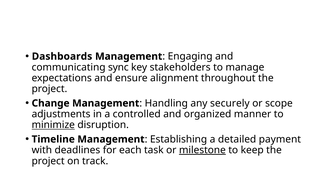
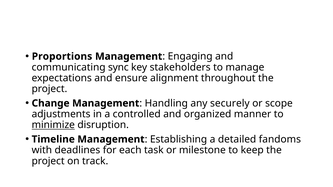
Dashboards: Dashboards -> Proportions
payment: payment -> fandoms
milestone underline: present -> none
